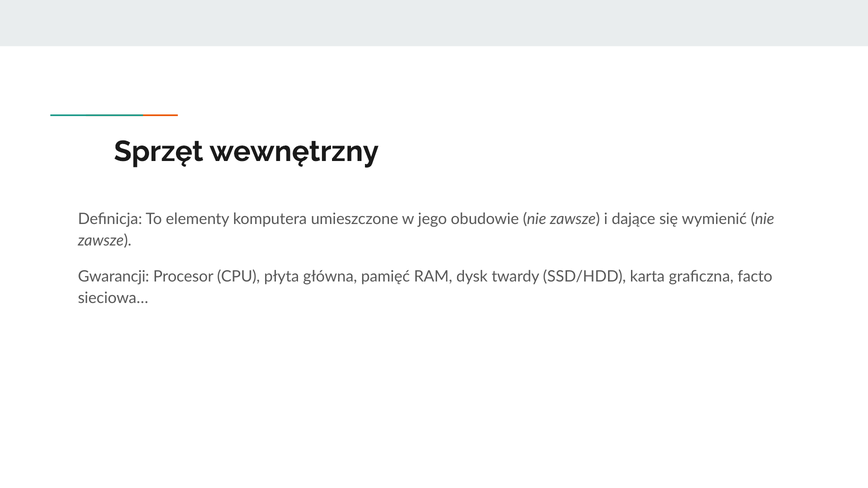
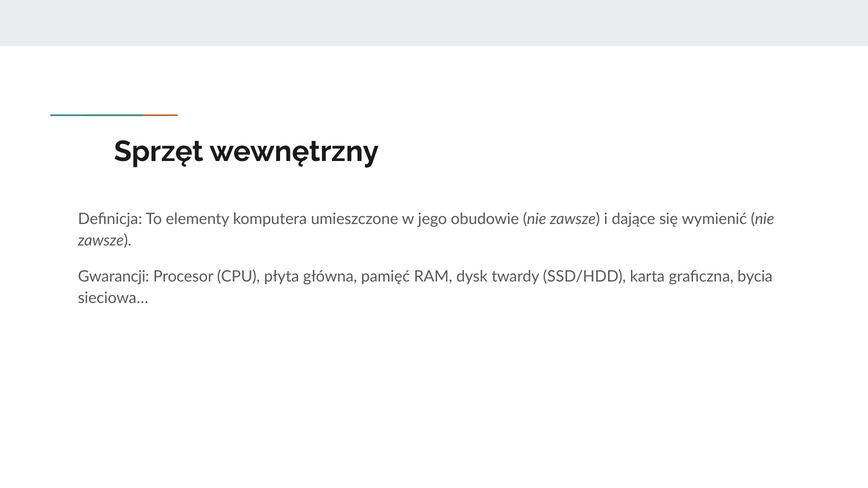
facto: facto -> bycia
